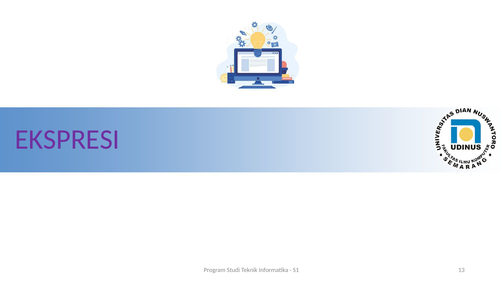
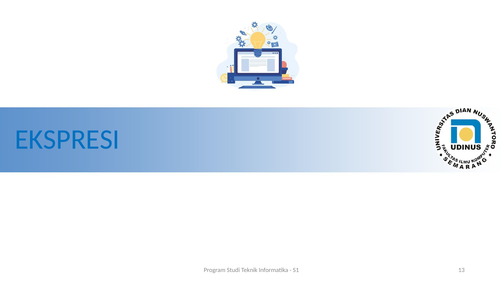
EKSPRESI colour: purple -> blue
